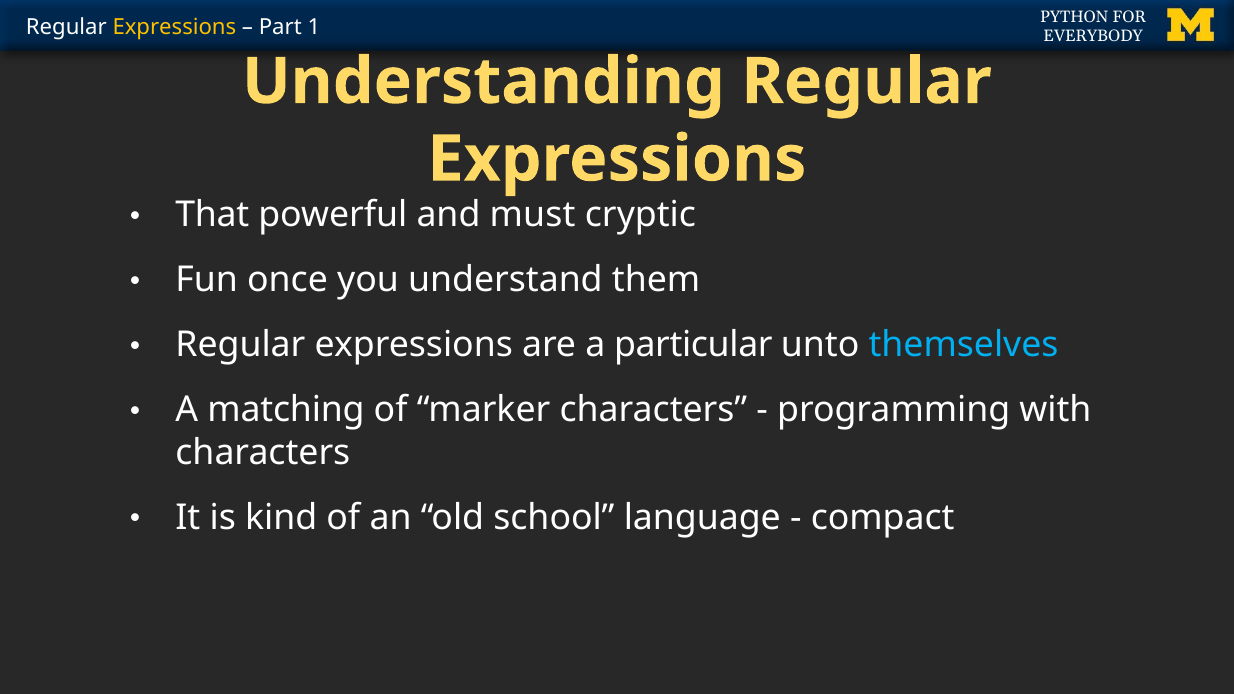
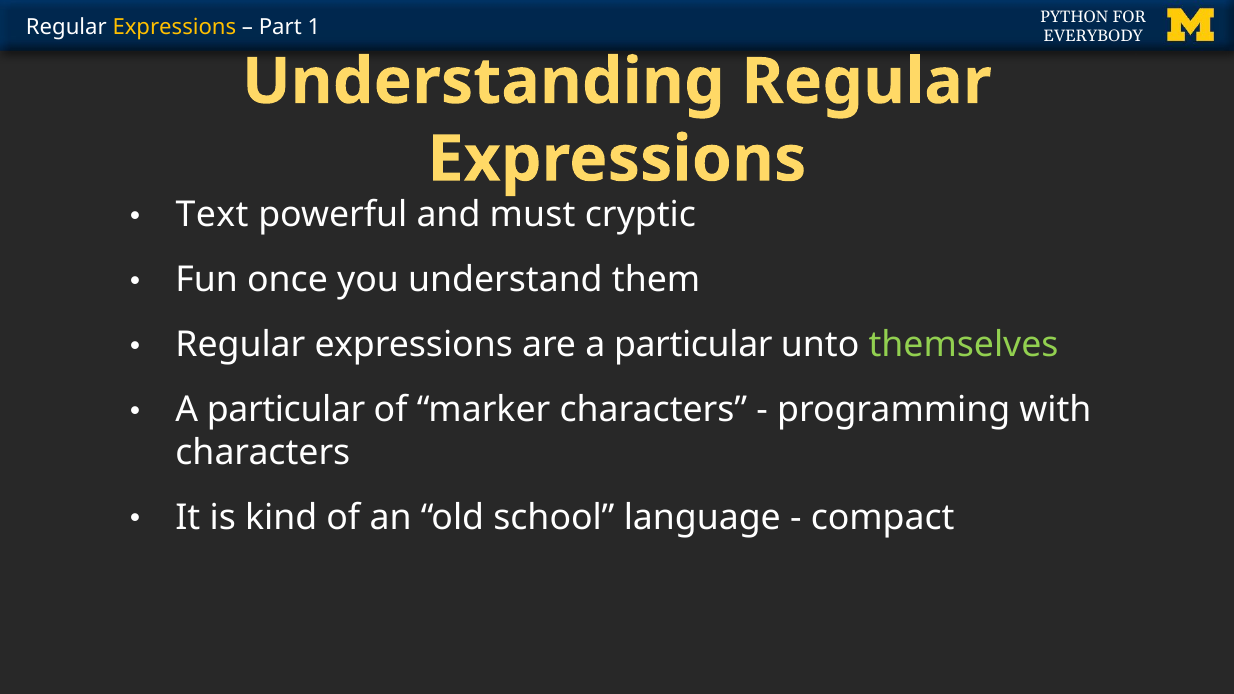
That: That -> Text
themselves colour: light blue -> light green
matching at (286, 410): matching -> particular
